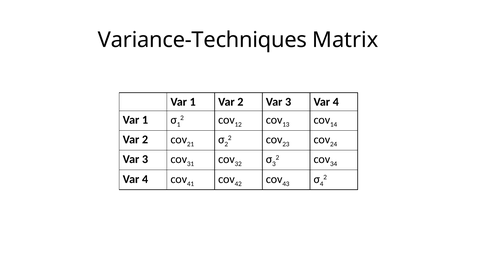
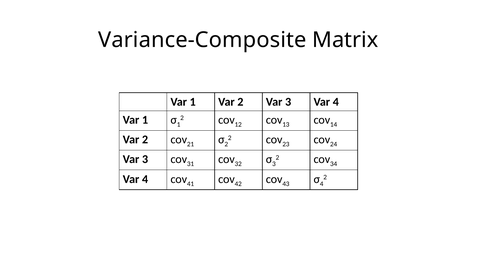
Variance-Techniques: Variance-Techniques -> Variance-Composite
